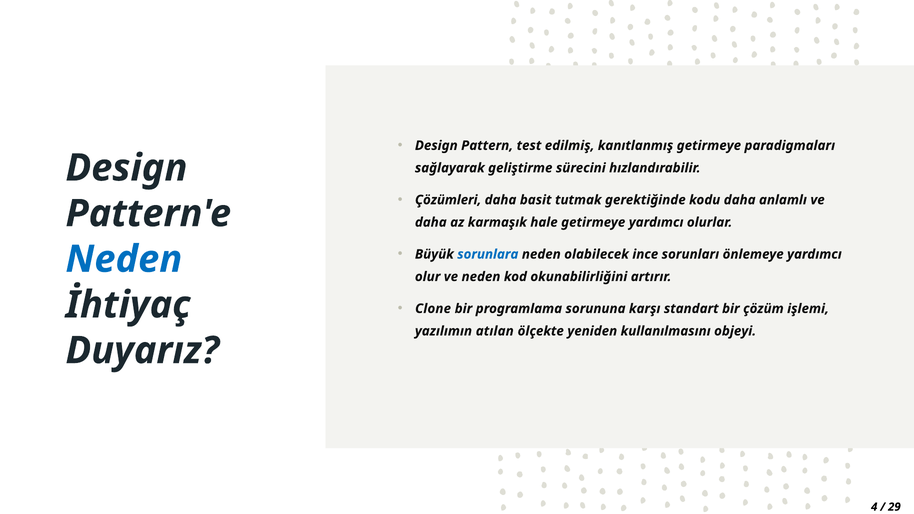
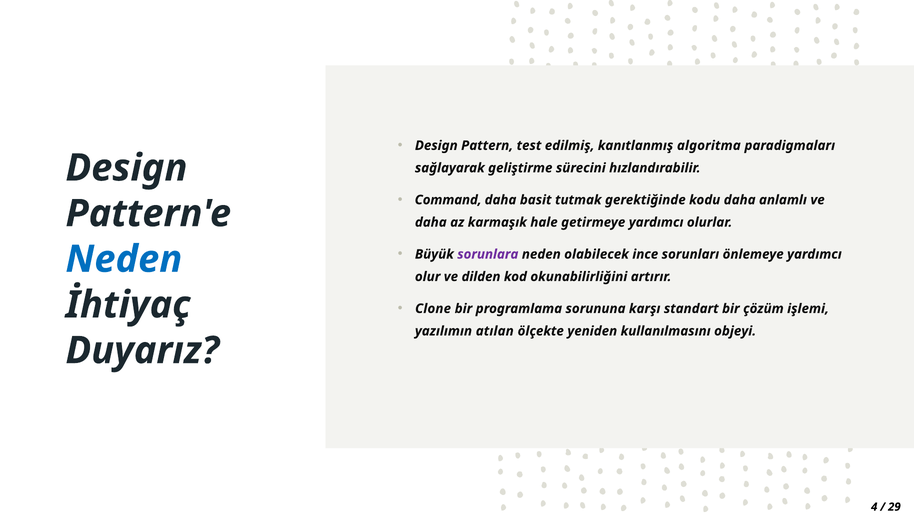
kanıtlanmış getirmeye: getirmeye -> algoritma
Çözümleri: Çözümleri -> Command
sorunlara colour: blue -> purple
ve neden: neden -> dilden
